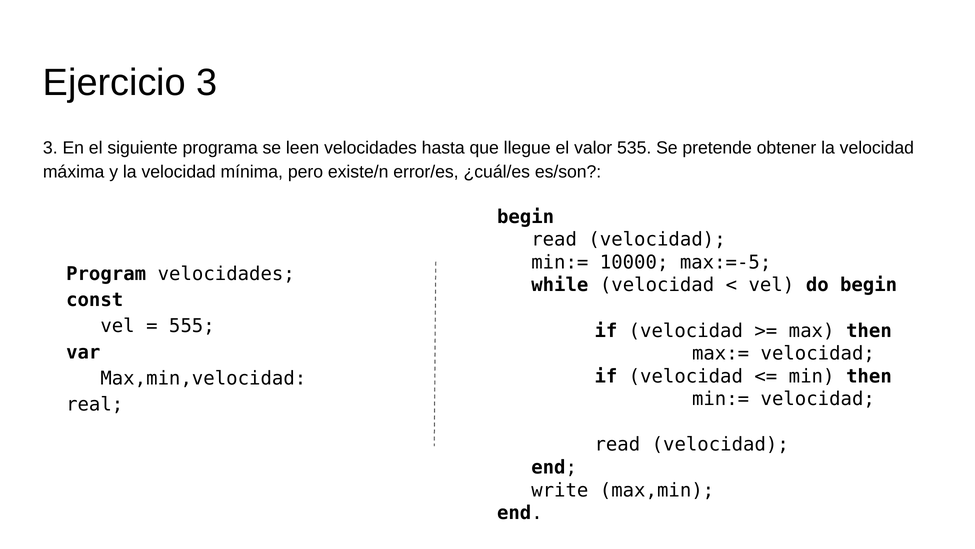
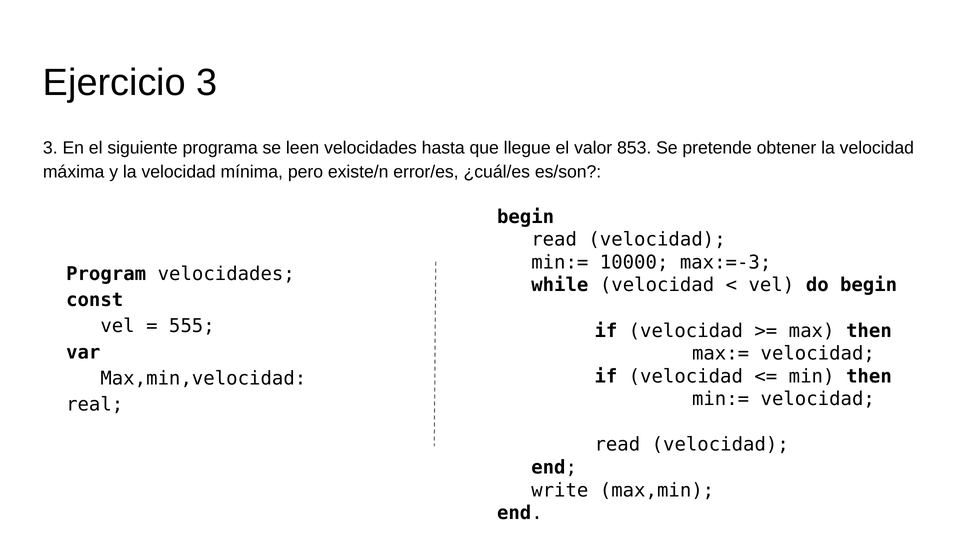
535: 535 -> 853
max:=-5: max:=-5 -> max:=-3
